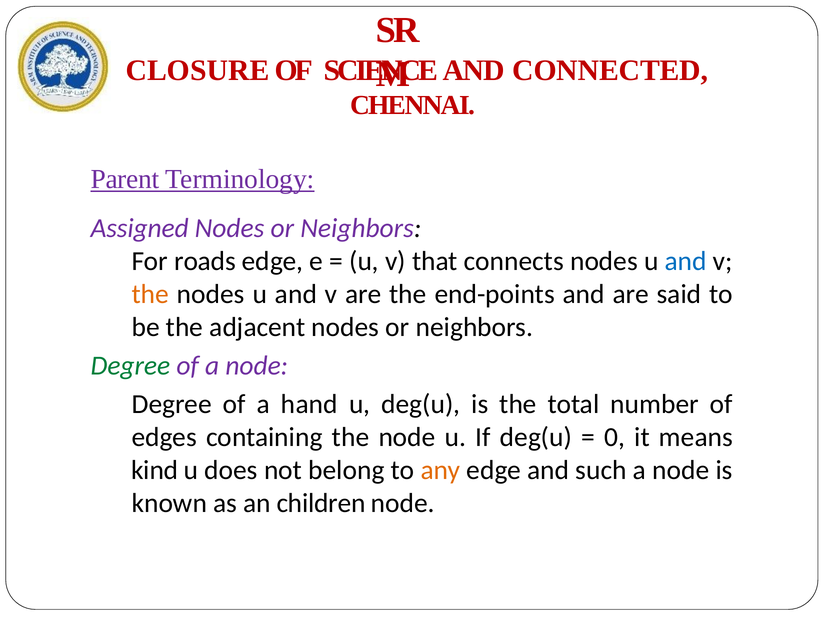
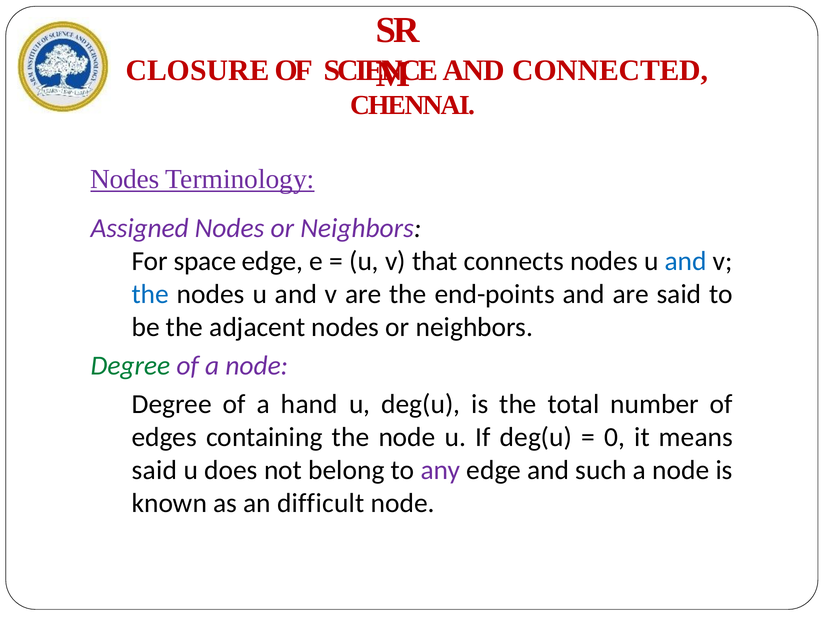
Parent at (125, 179): Parent -> Nodes
roads: roads -> space
the at (150, 294) colour: orange -> blue
kind at (155, 470): kind -> said
any colour: orange -> purple
children: children -> difficult
